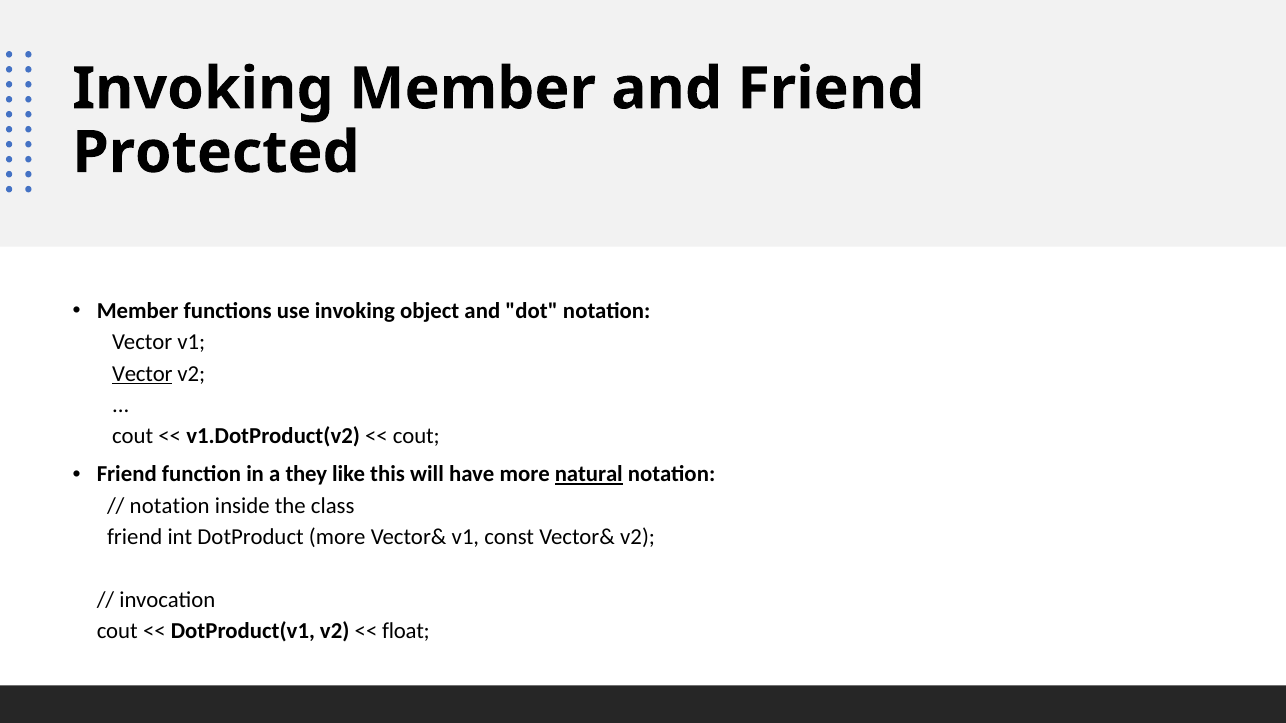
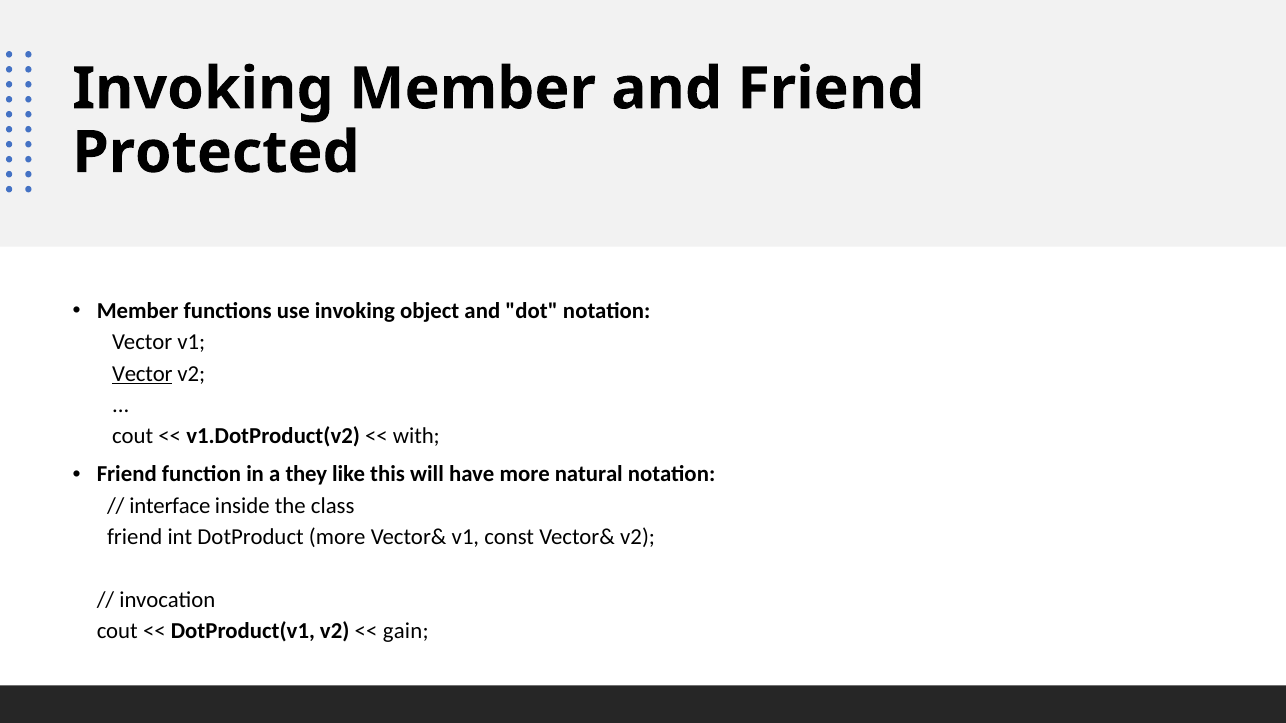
cout at (416, 437): cout -> with
natural underline: present -> none
notation at (170, 506): notation -> interface
float: float -> gain
